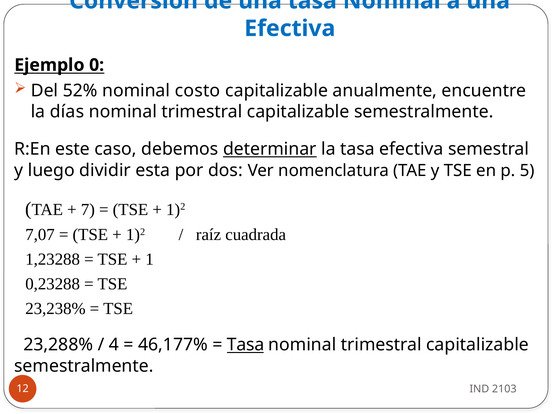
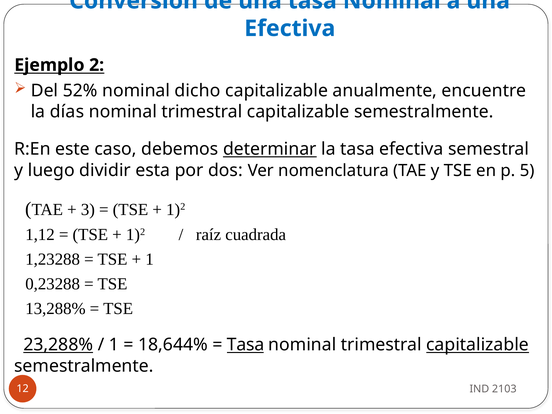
0: 0 -> 2
costo: costo -> dicho
7: 7 -> 3
7,07: 7,07 -> 1,12
23,238%: 23,238% -> 13,288%
23,288% underline: none -> present
4 at (114, 345): 4 -> 1
46,177%: 46,177% -> 18,644%
capitalizable at (478, 345) underline: none -> present
